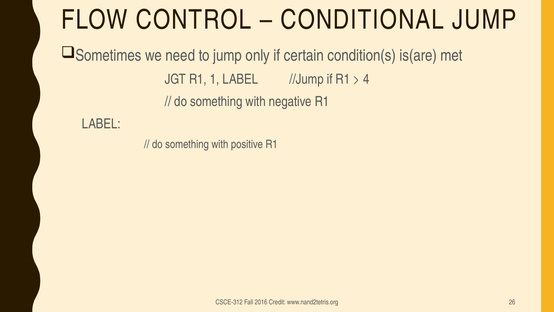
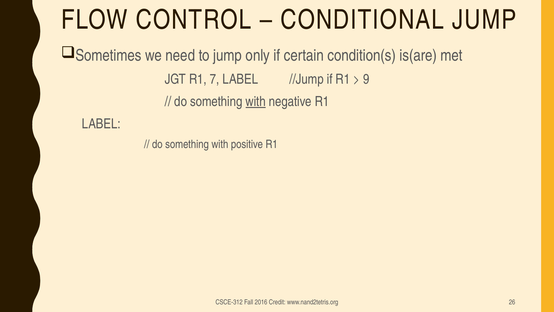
1: 1 -> 7
4: 4 -> 9
with at (256, 101) underline: none -> present
